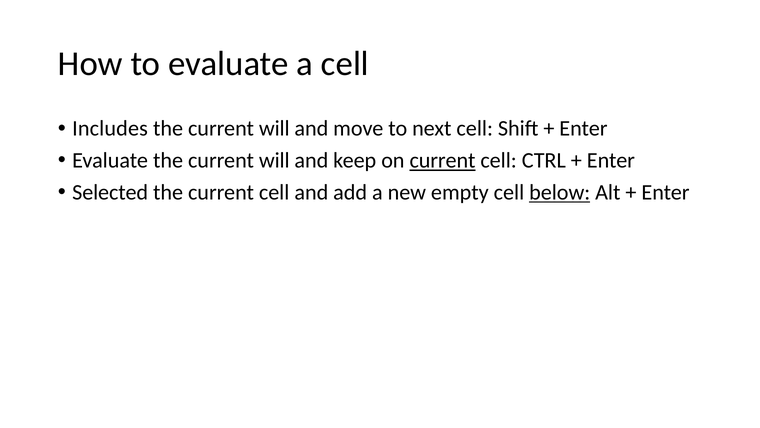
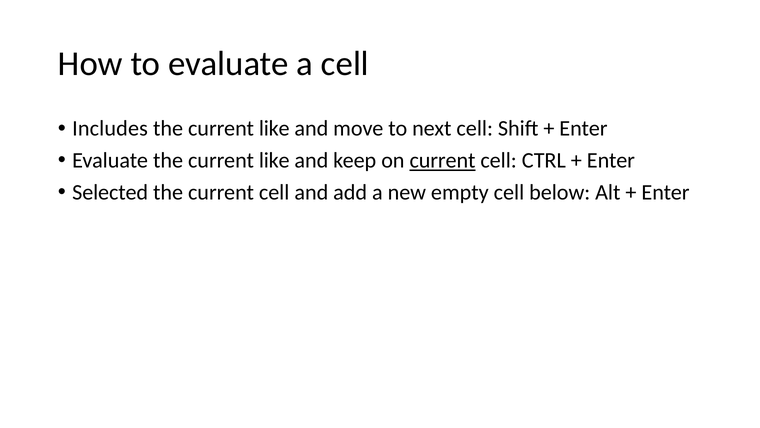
will at (274, 128): will -> like
Evaluate the current will: will -> like
below underline: present -> none
